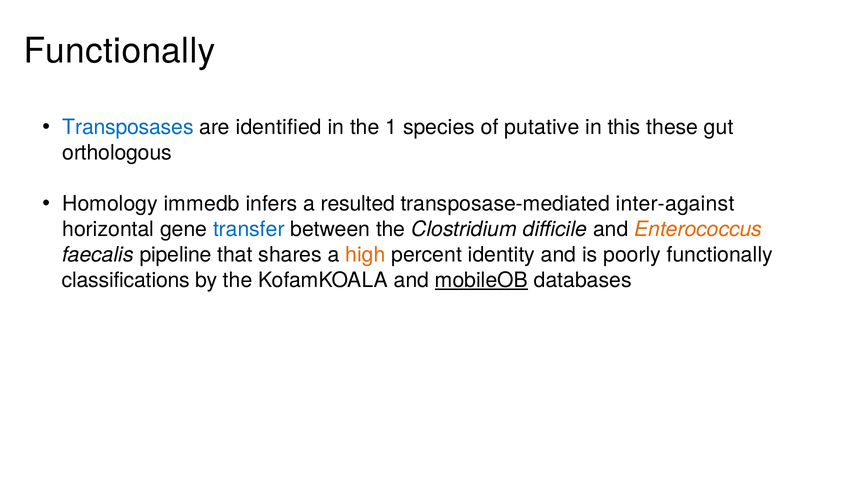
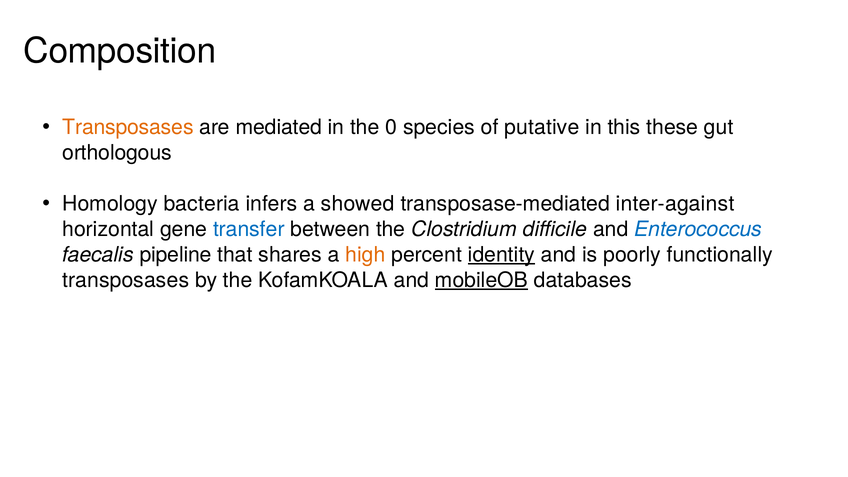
Functionally at (119, 51): Functionally -> Composition
Transposases at (128, 127) colour: blue -> orange
identified: identified -> mediated
1: 1 -> 0
immedb: immedb -> bacteria
resulted: resulted -> showed
Enterococcus colour: orange -> blue
identity underline: none -> present
classifications at (126, 280): classifications -> transposases
